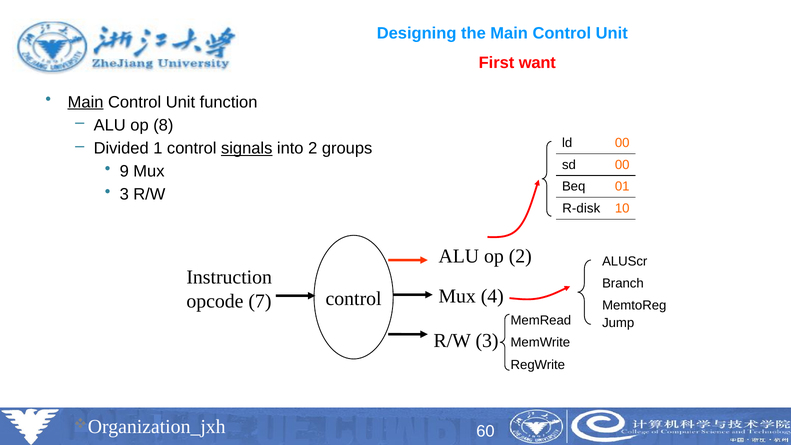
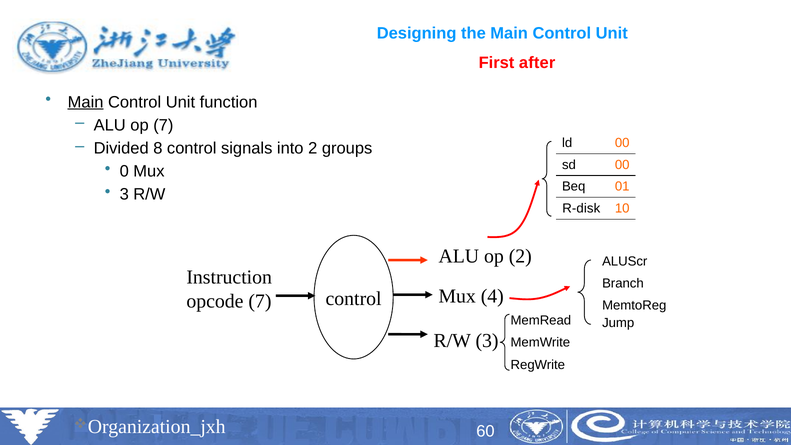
want: want -> after
op 8: 8 -> 7
1: 1 -> 8
signals underline: present -> none
9: 9 -> 0
